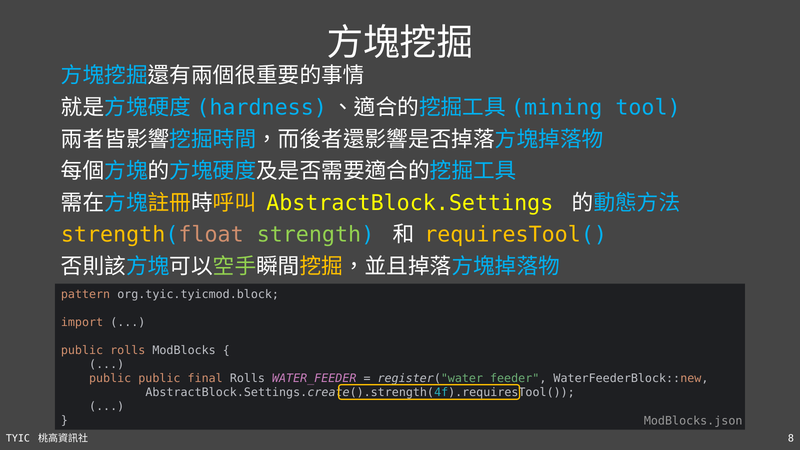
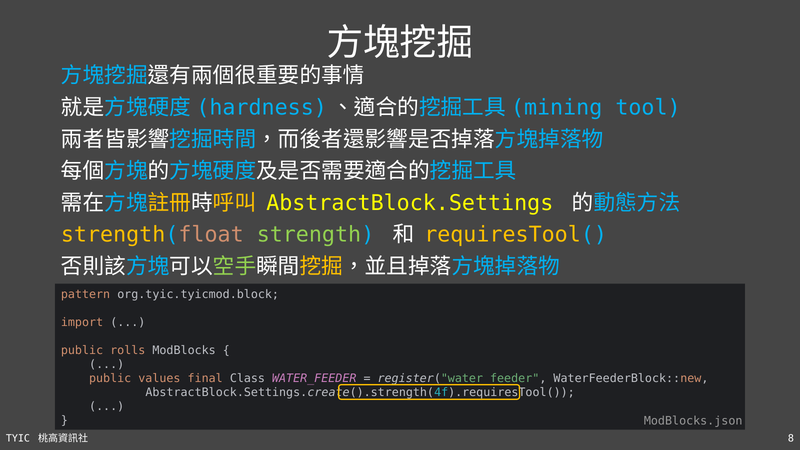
public public: public -> values
final Rolls: Rolls -> Class
